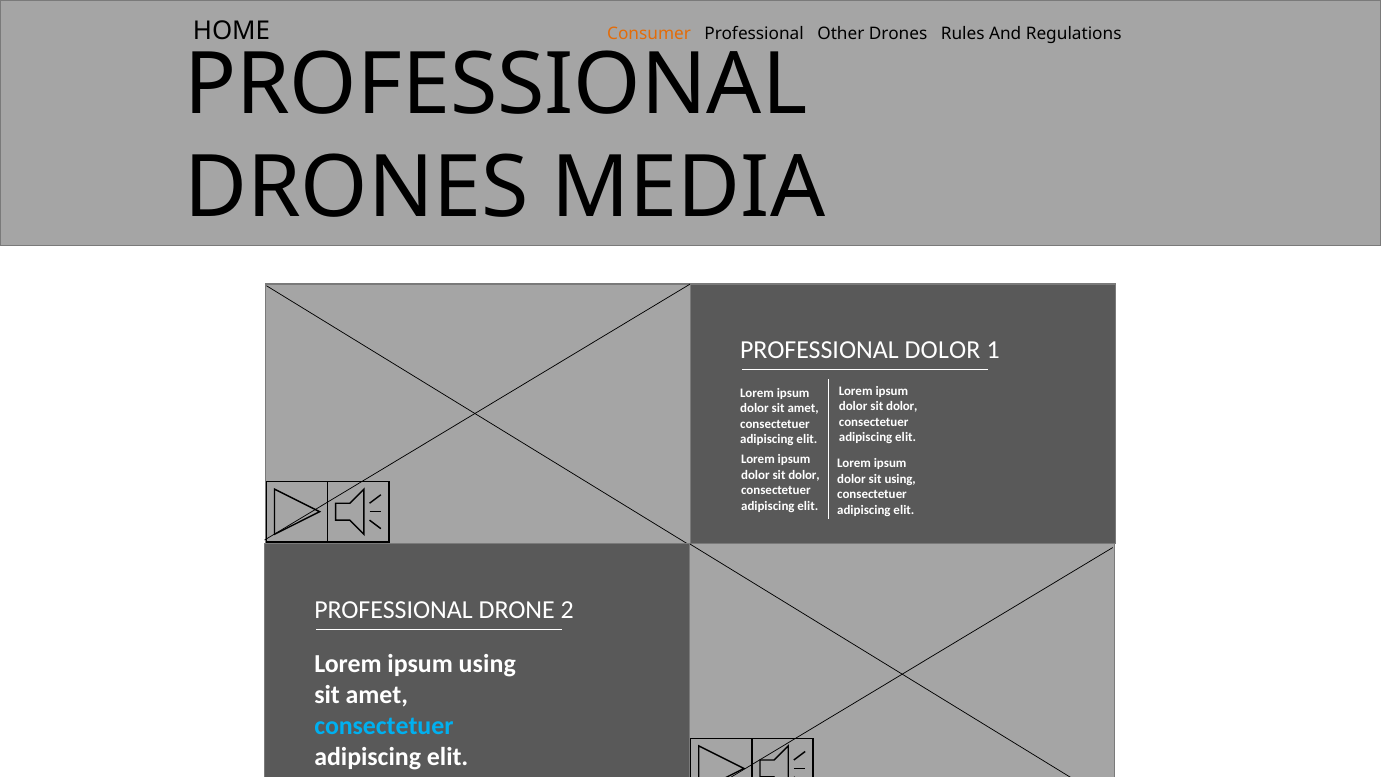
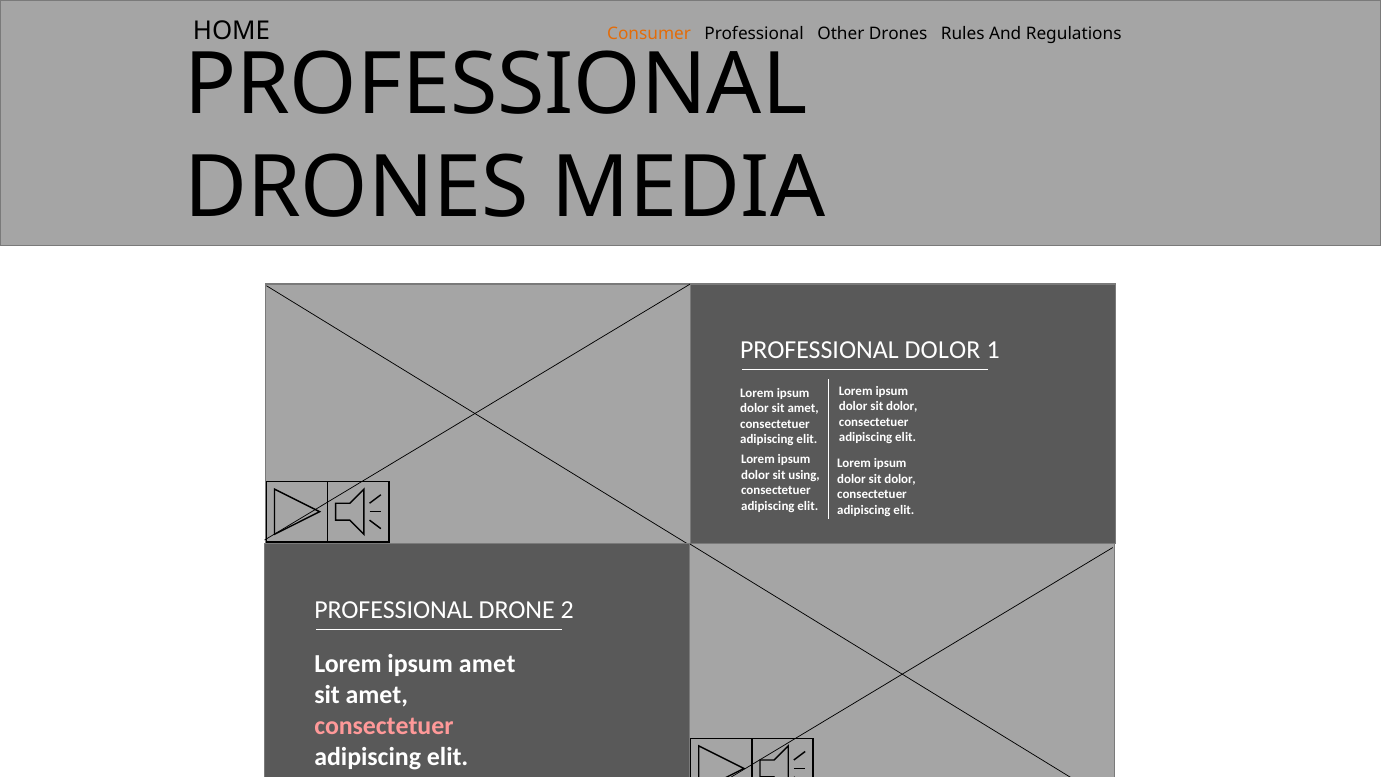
dolor at (804, 475): dolor -> using
using at (900, 479): using -> dolor
ipsum using: using -> amet
consectetuer at (384, 726) colour: light blue -> pink
